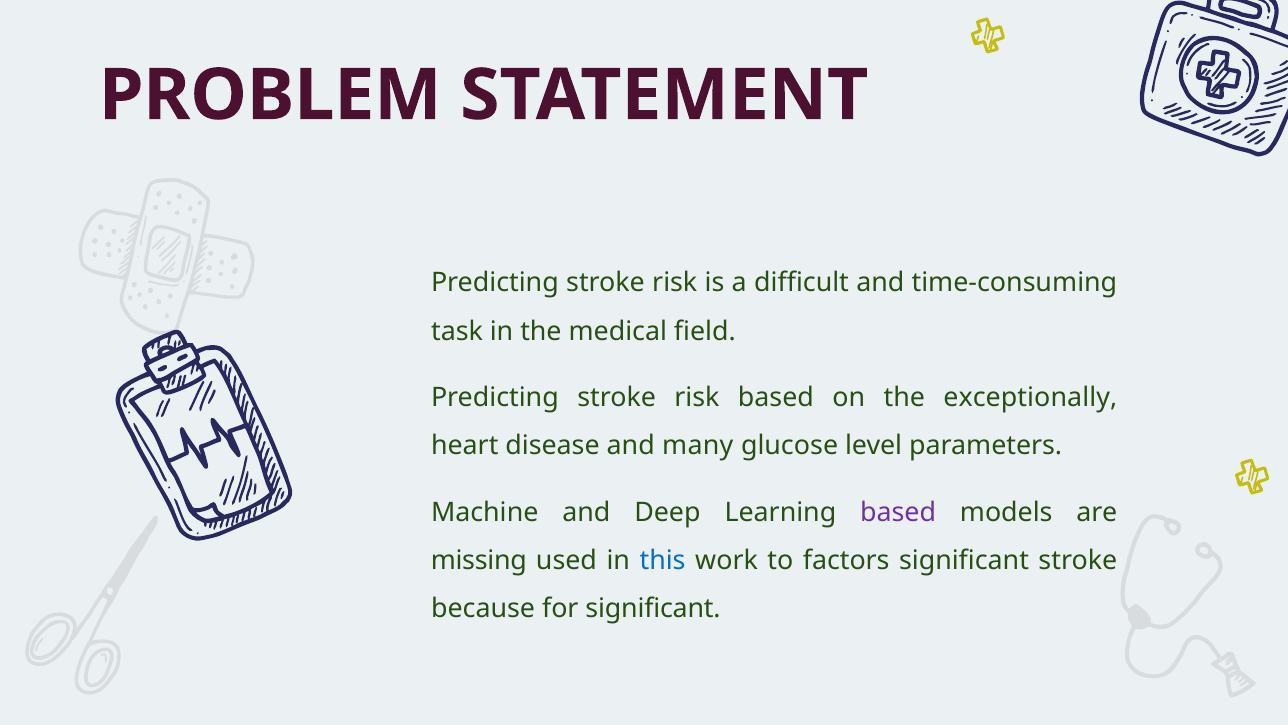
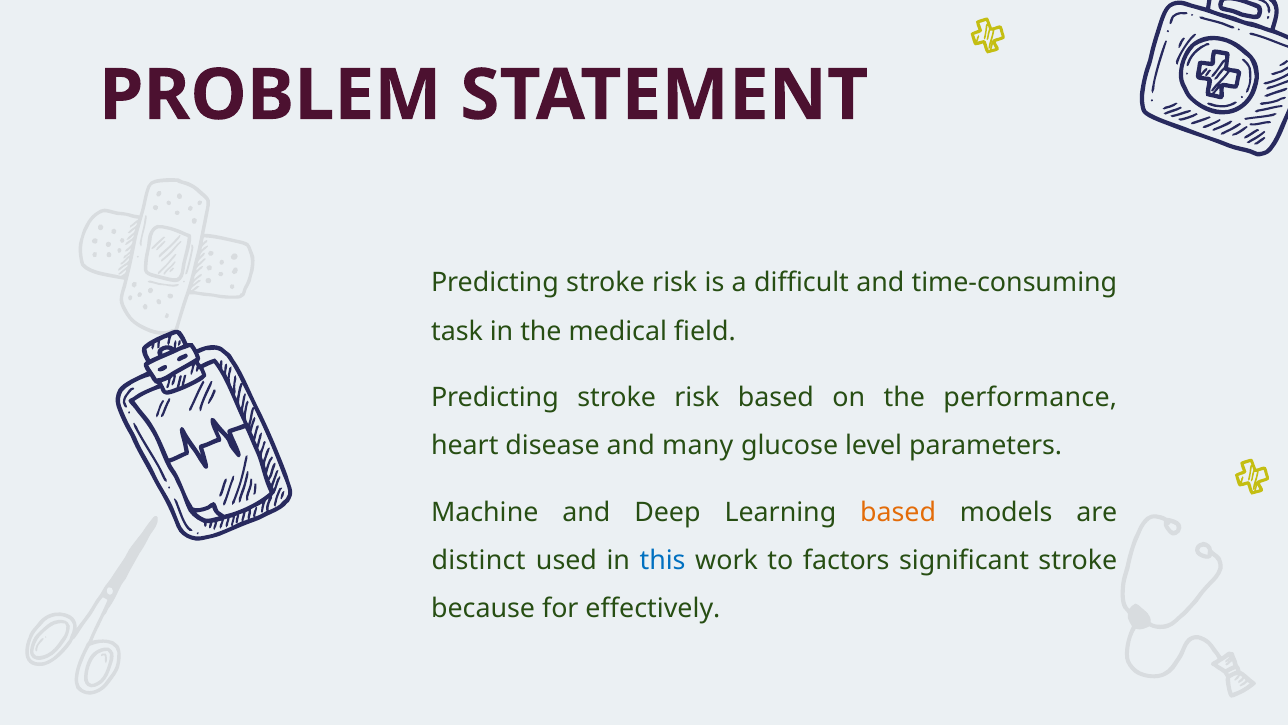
exceptionally: exceptionally -> performance
based at (898, 512) colour: purple -> orange
missing: missing -> distinct
for significant: significant -> effectively
